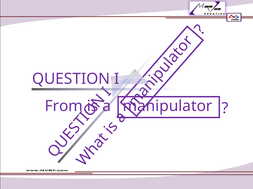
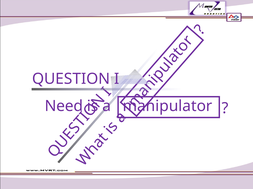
From: From -> Need
